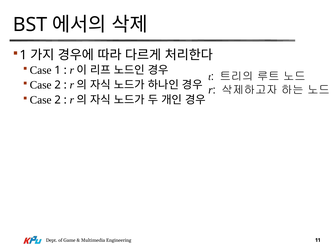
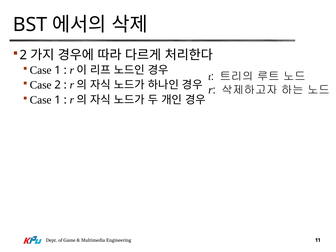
1 at (23, 55): 1 -> 2
2 at (58, 100): 2 -> 1
